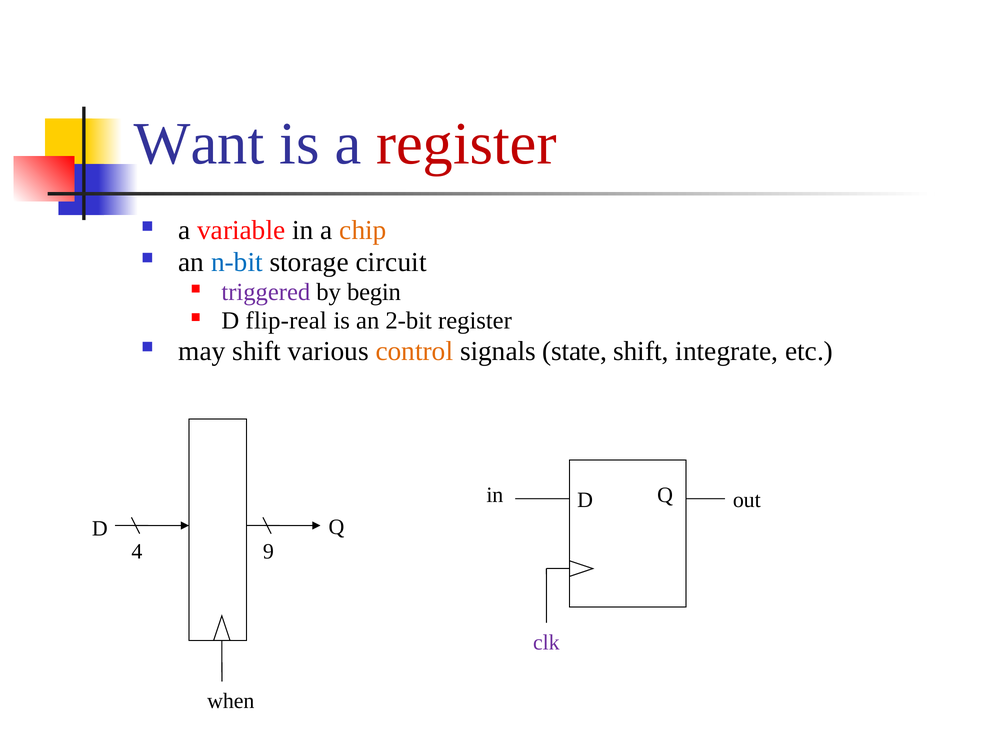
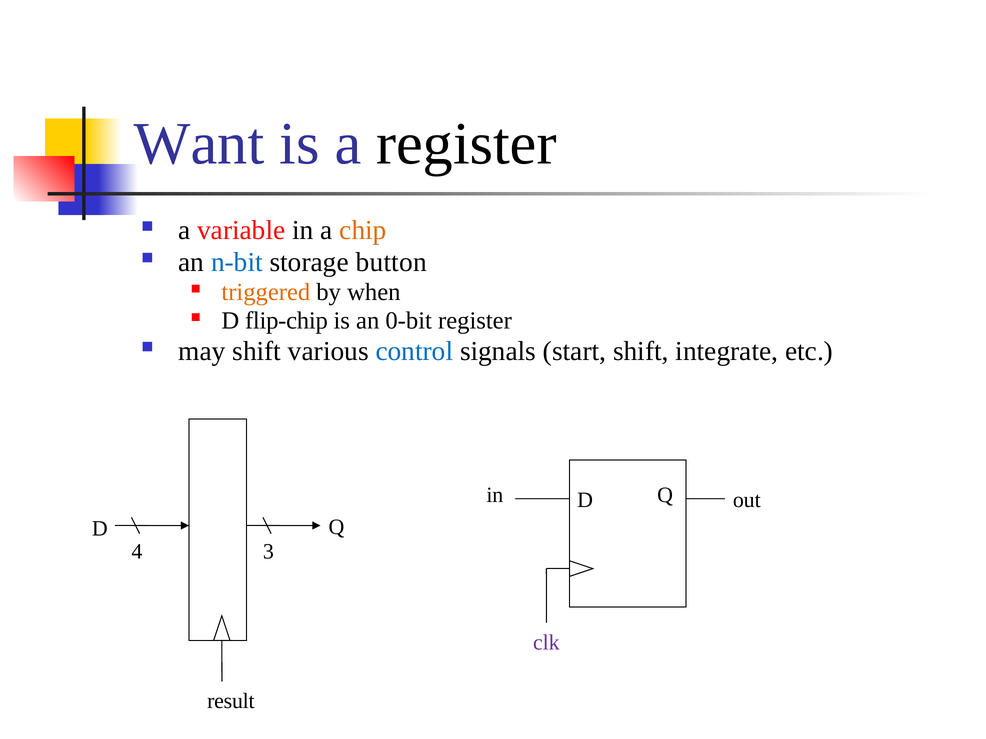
register at (466, 144) colour: red -> black
circuit: circuit -> button
triggered colour: purple -> orange
begin: begin -> when
flip-real: flip-real -> flip-chip
2-bit: 2-bit -> 0-bit
control colour: orange -> blue
state: state -> start
9: 9 -> 3
when: when -> result
